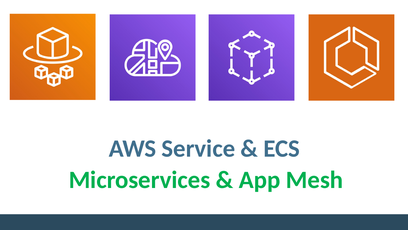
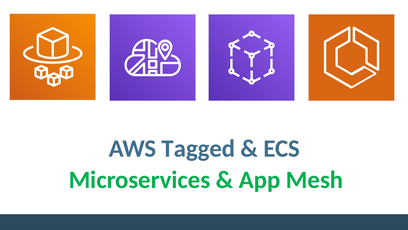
Service: Service -> Tagged
